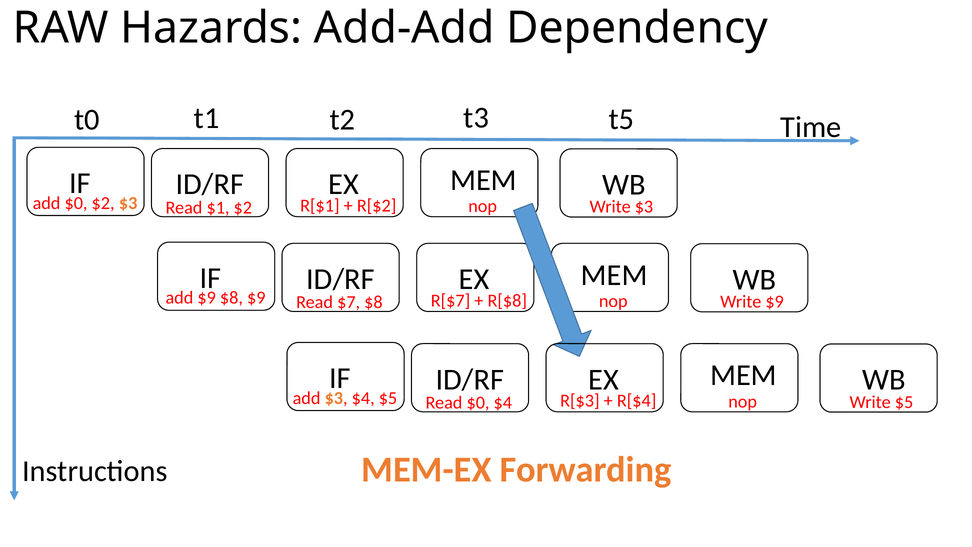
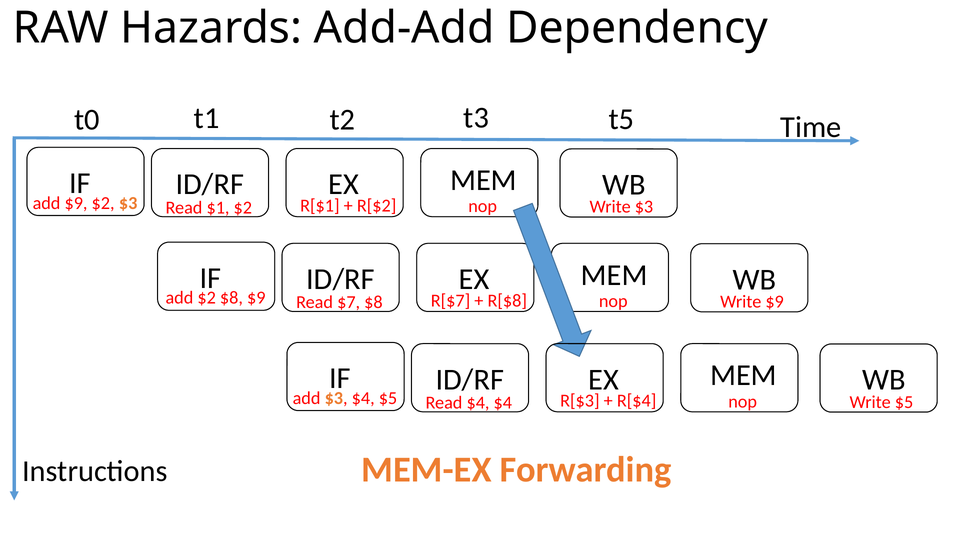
add $0: $0 -> $9
add $9: $9 -> $2
Read $0: $0 -> $4
